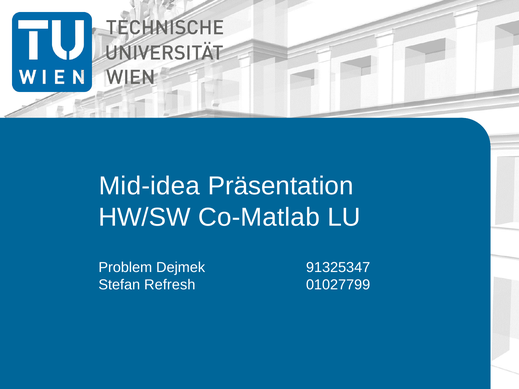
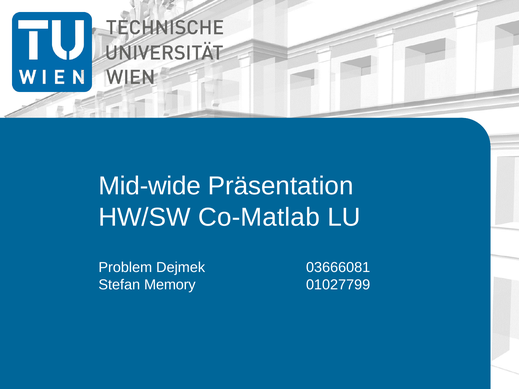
Mid-idea: Mid-idea -> Mid-wide
91325347: 91325347 -> 03666081
Refresh: Refresh -> Memory
